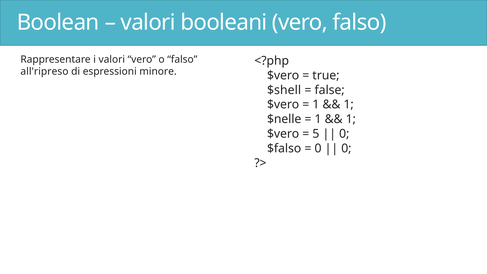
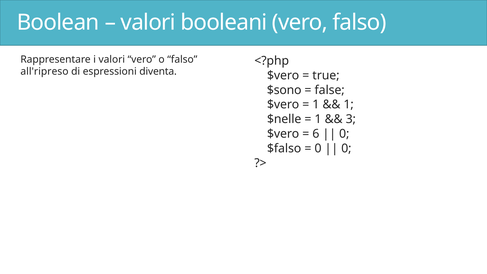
minore: minore -> diventa
$shell: $shell -> $sono
1 at (351, 119): 1 -> 3
5: 5 -> 6
